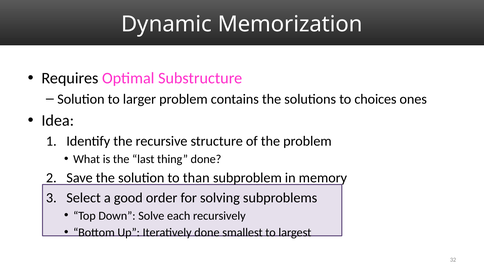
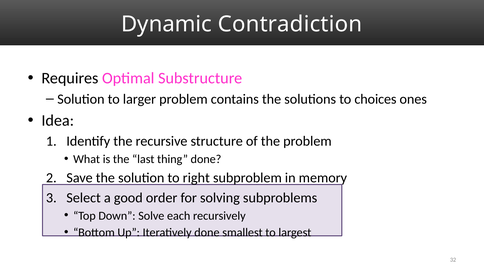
Memorization: Memorization -> Contradiction
than: than -> right
